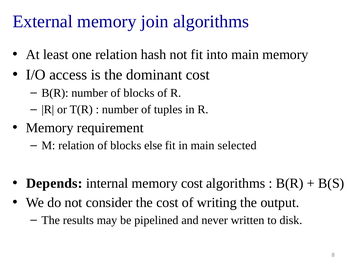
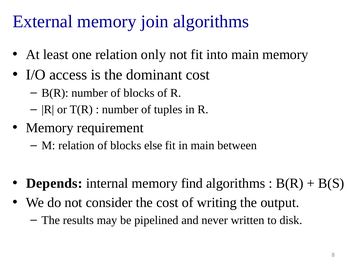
hash: hash -> only
selected: selected -> between
memory cost: cost -> find
